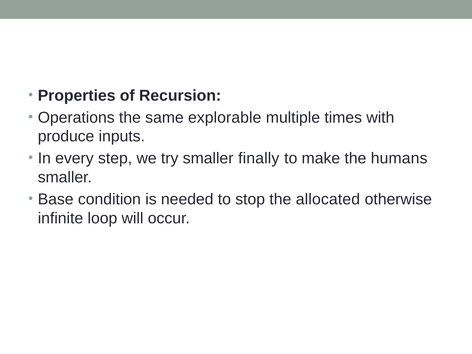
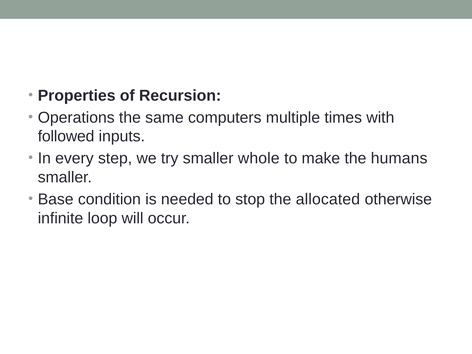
explorable: explorable -> computers
produce: produce -> followed
finally: finally -> whole
